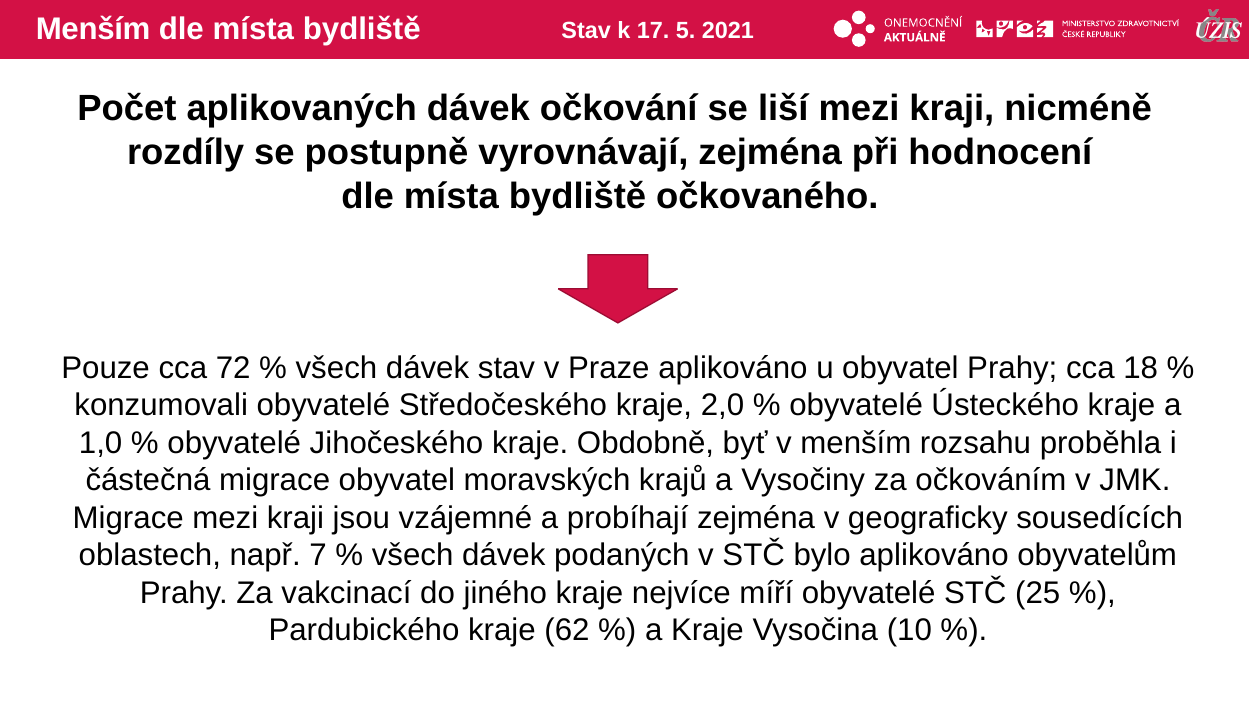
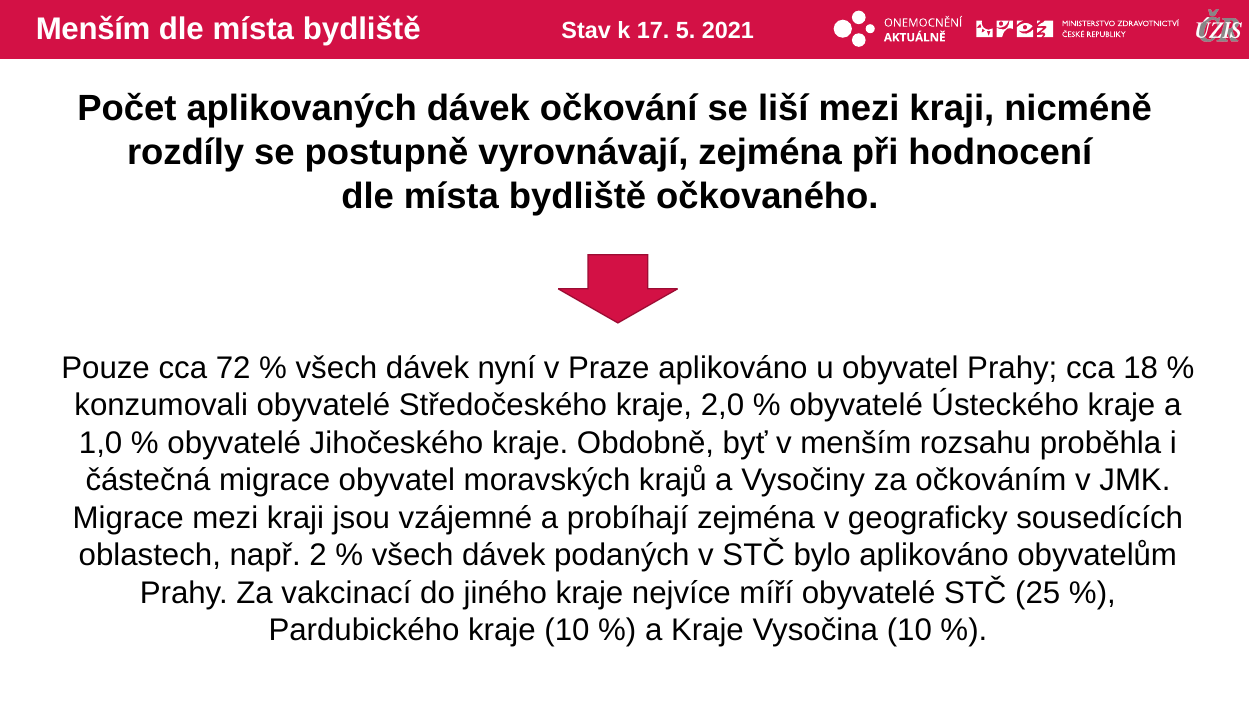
dávek stav: stav -> nyní
7: 7 -> 2
kraje 62: 62 -> 10
